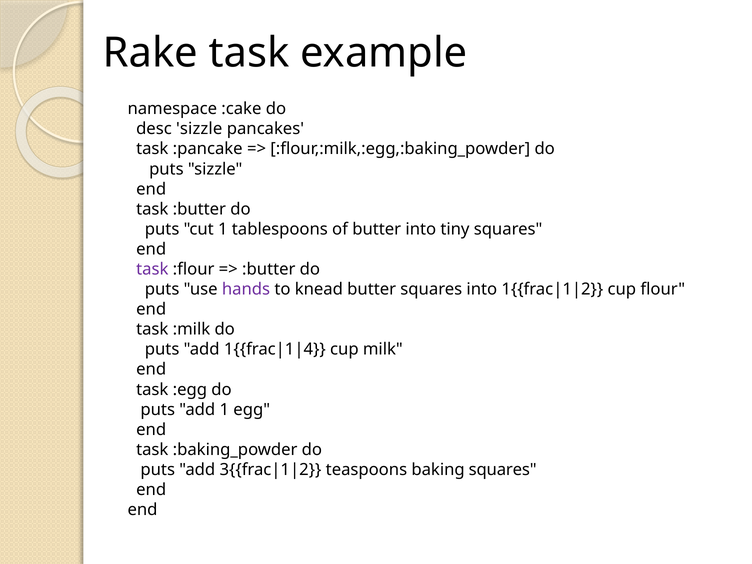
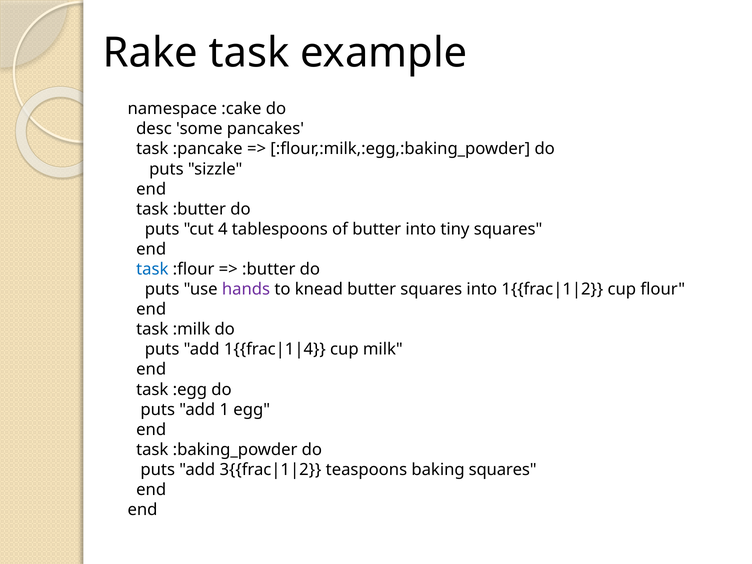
desc sizzle: sizzle -> some
cut 1: 1 -> 4
task at (152, 269) colour: purple -> blue
